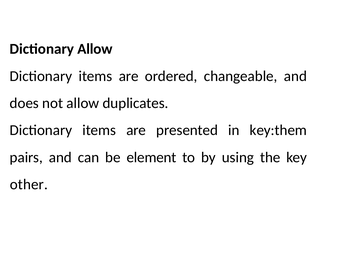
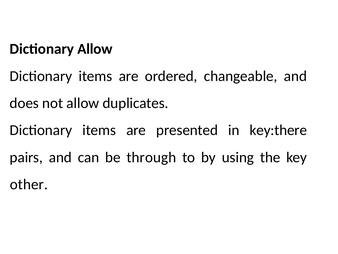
key:them: key:them -> key:there
element: element -> through
